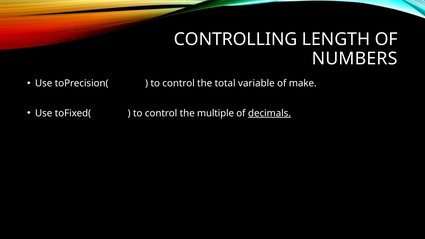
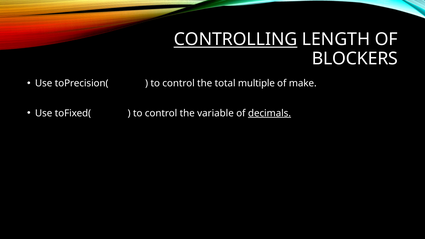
CONTROLLING underline: none -> present
NUMBERS: NUMBERS -> BLOCKERS
variable: variable -> multiple
multiple: multiple -> variable
